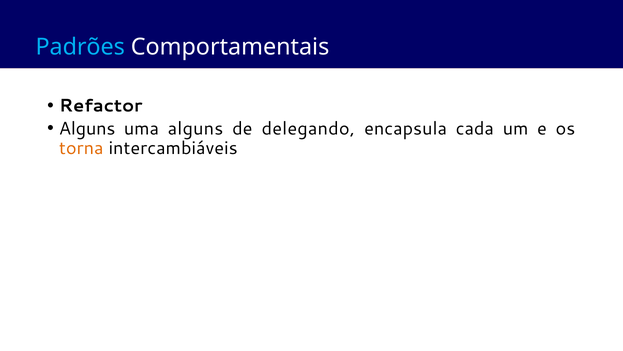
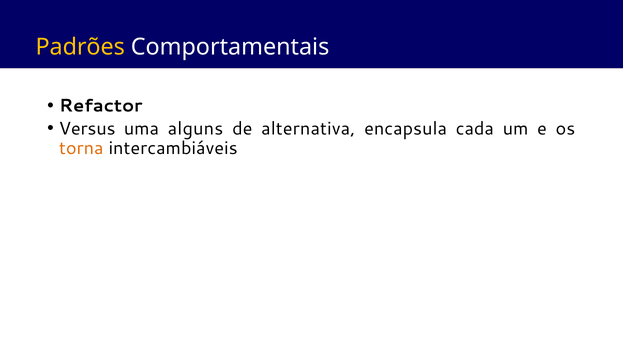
Padrões colour: light blue -> yellow
Alguns at (87, 128): Alguns -> Versus
delegando: delegando -> alternativa
